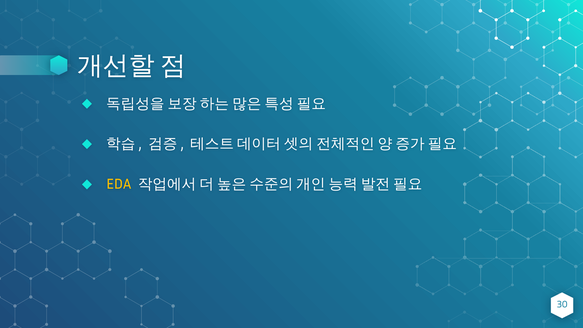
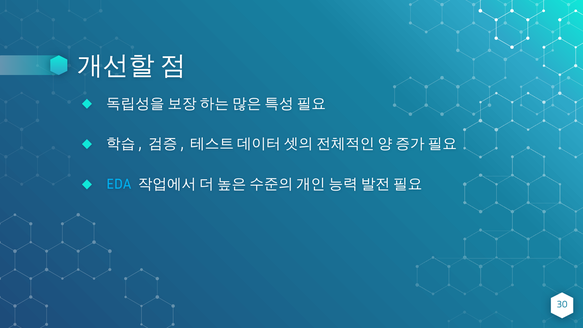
EDA colour: yellow -> light blue
